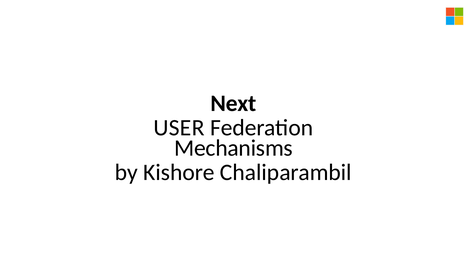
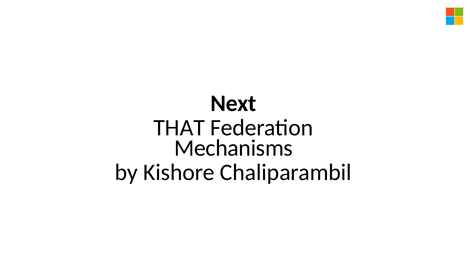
USER: USER -> THAT
